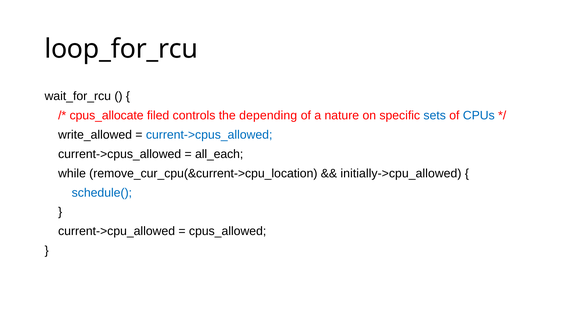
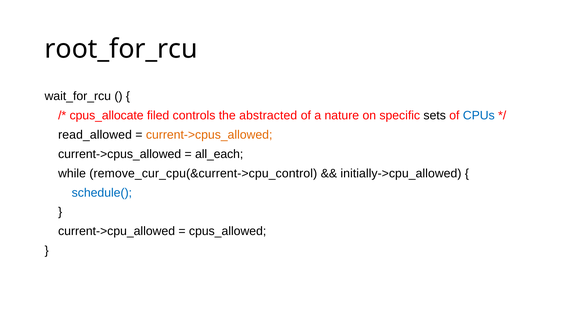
loop_for_rcu: loop_for_rcu -> root_for_rcu
depending: depending -> abstracted
sets colour: blue -> black
write_allowed: write_allowed -> read_allowed
current->cpus_allowed at (209, 135) colour: blue -> orange
remove_cur_cpu(&current->cpu_location: remove_cur_cpu(&current->cpu_location -> remove_cur_cpu(&current->cpu_control
